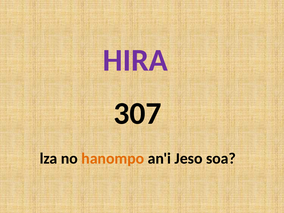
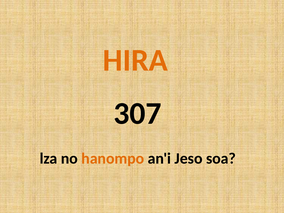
HIRA colour: purple -> orange
